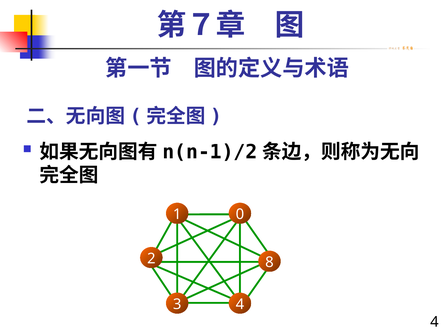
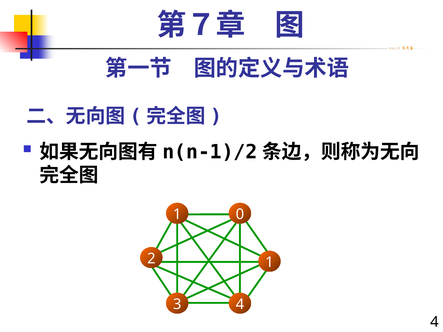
2 8: 8 -> 1
